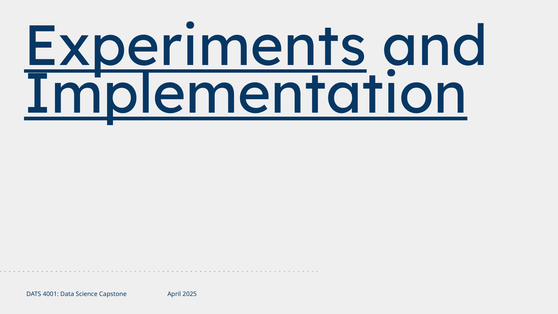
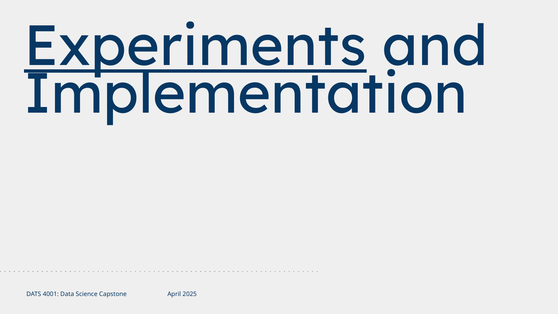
Implementation underline: present -> none
